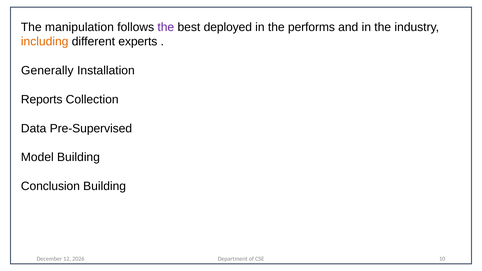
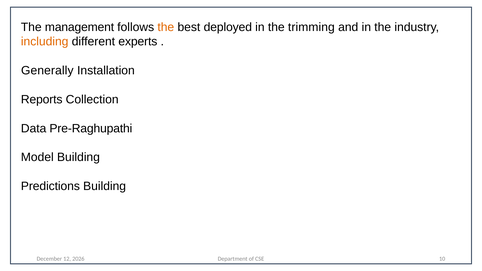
manipulation: manipulation -> management
the at (166, 27) colour: purple -> orange
performs: performs -> trimming
Pre-Supervised: Pre-Supervised -> Pre-Raghupathi
Conclusion: Conclusion -> Predictions
